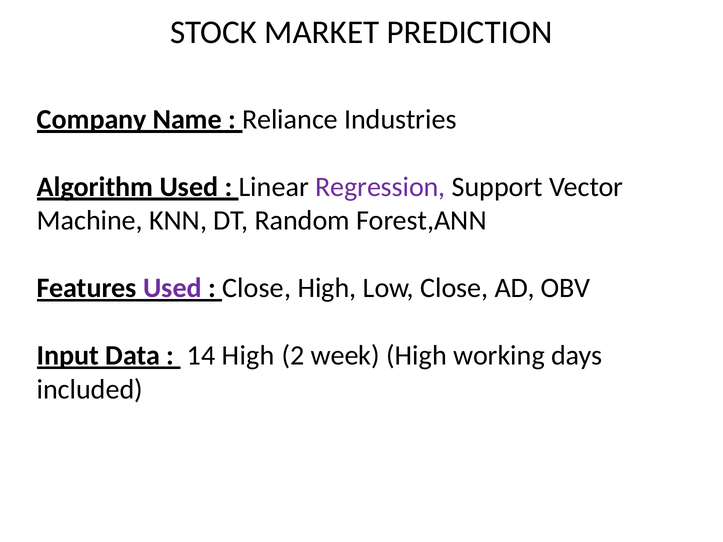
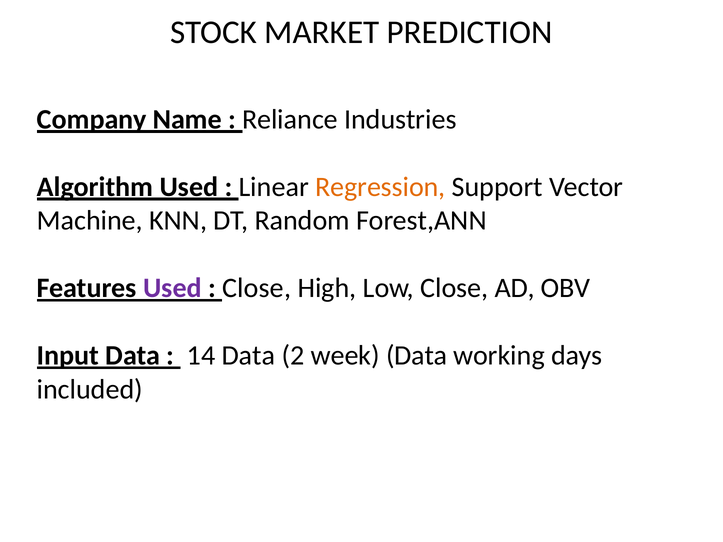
Regression colour: purple -> orange
14 High: High -> Data
week High: High -> Data
